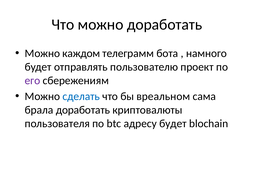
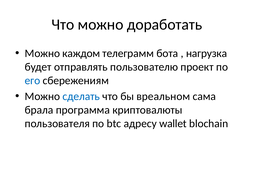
намного: намного -> нагрузка
его colour: purple -> blue
брала доработать: доработать -> программа
адресу будет: будет -> wallet
